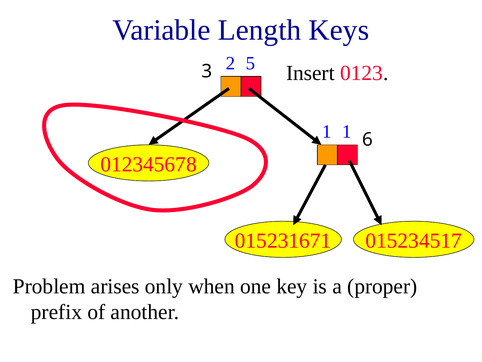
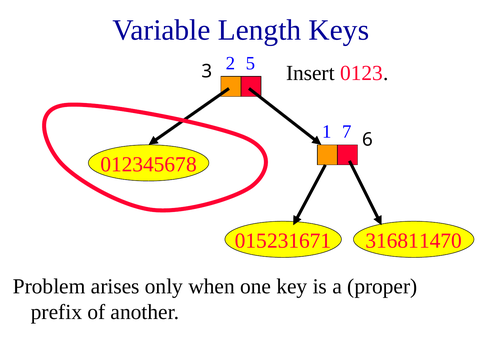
1 1: 1 -> 7
015234517: 015234517 -> 316811470
